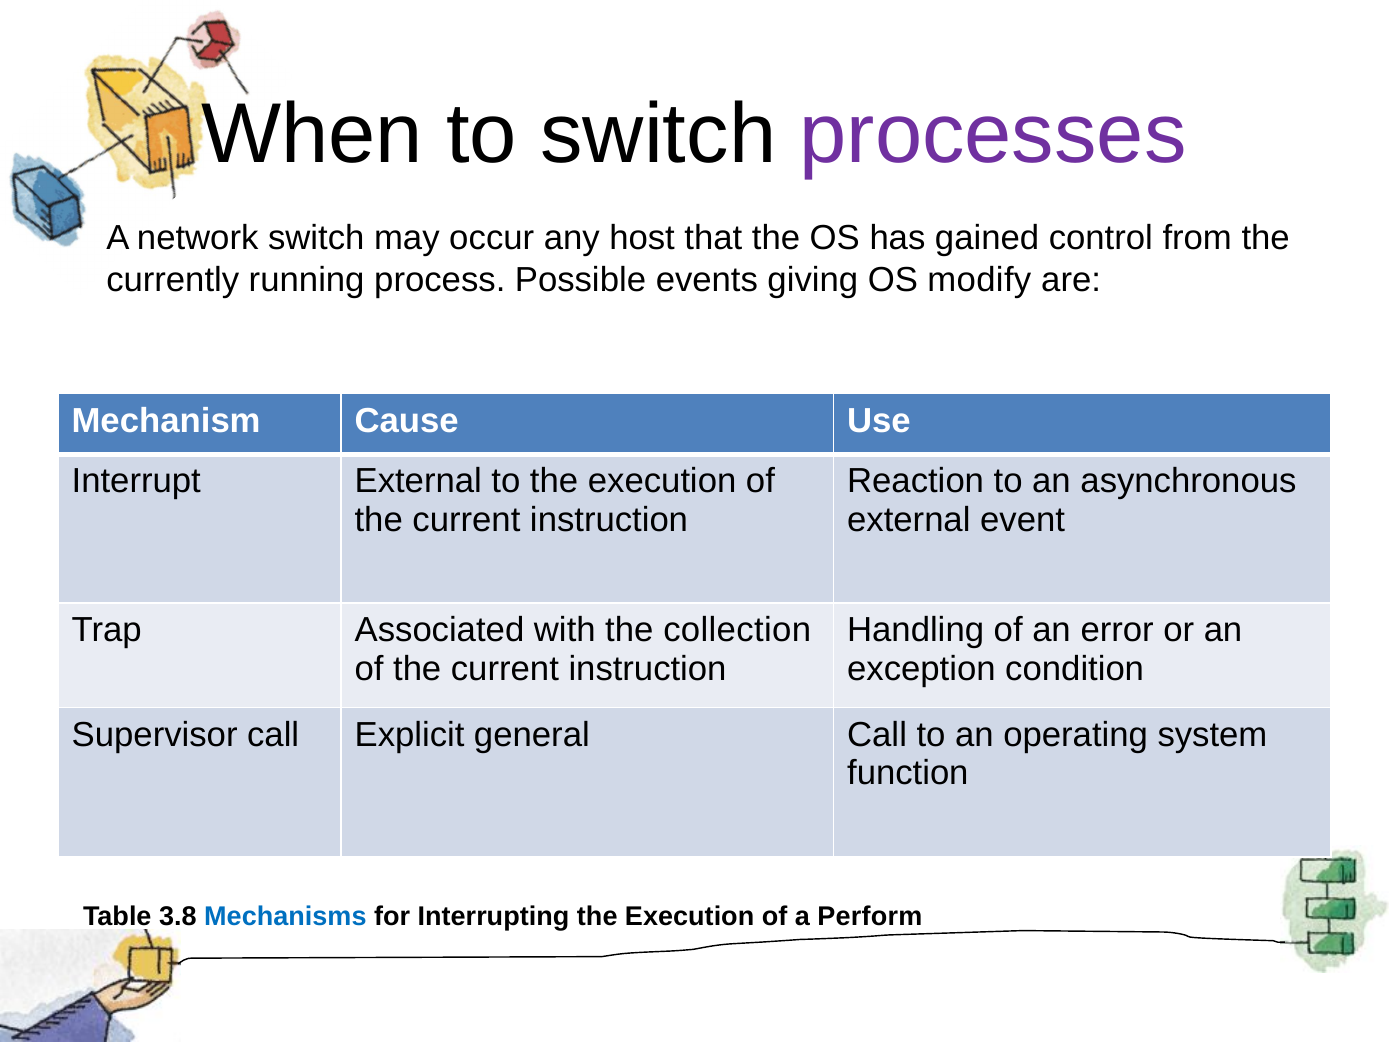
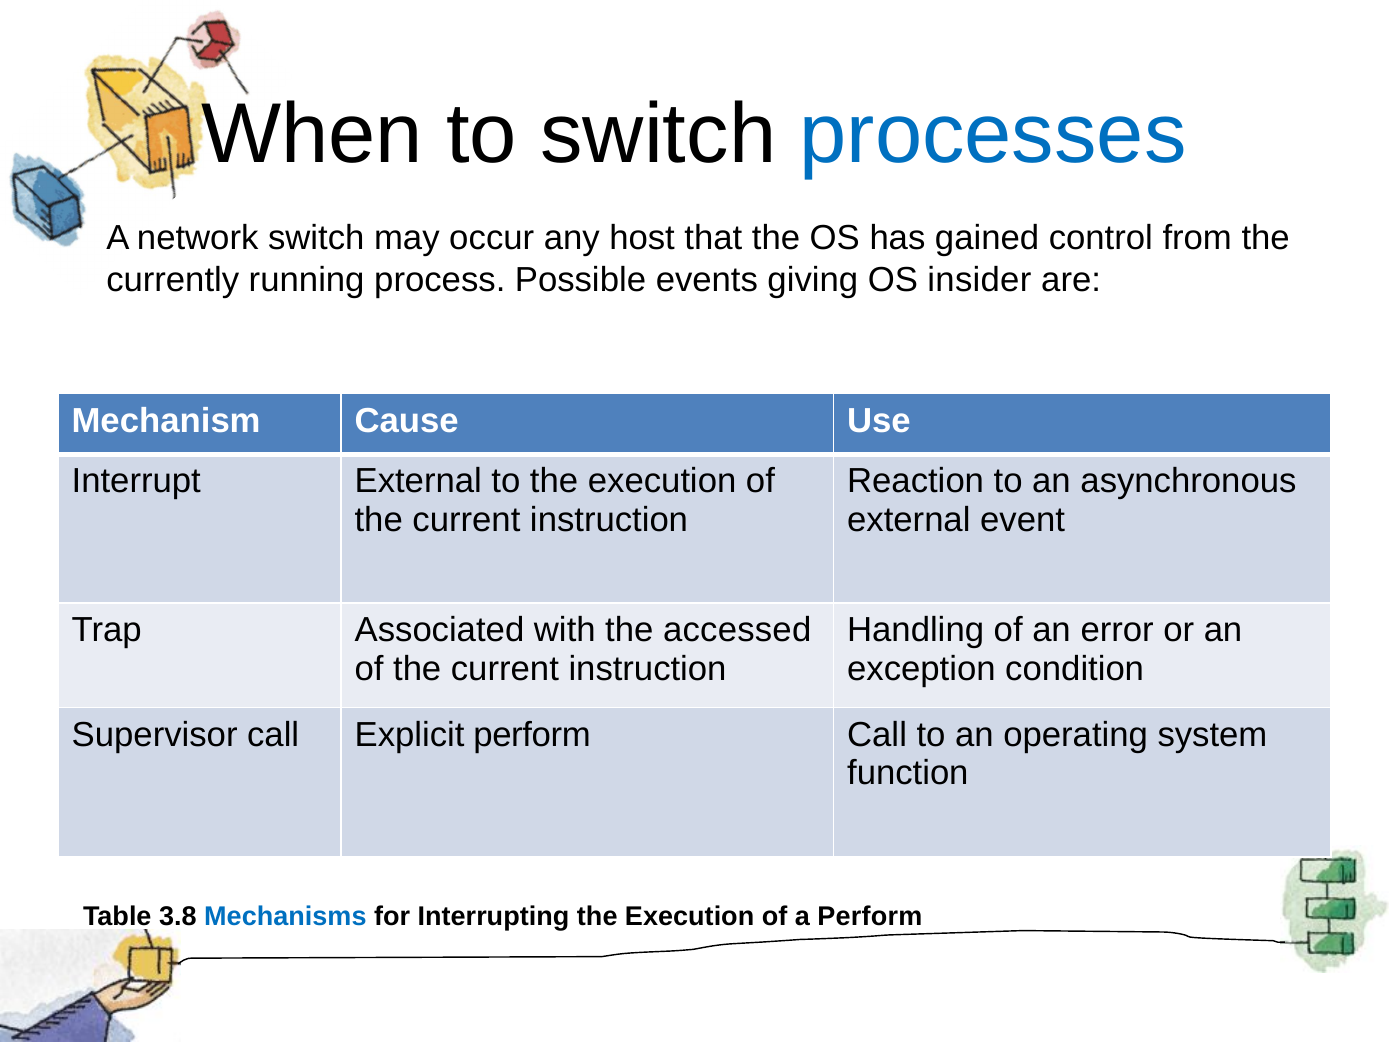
processes colour: purple -> blue
modify: modify -> insider
collection: collection -> accessed
Explicit general: general -> perform
